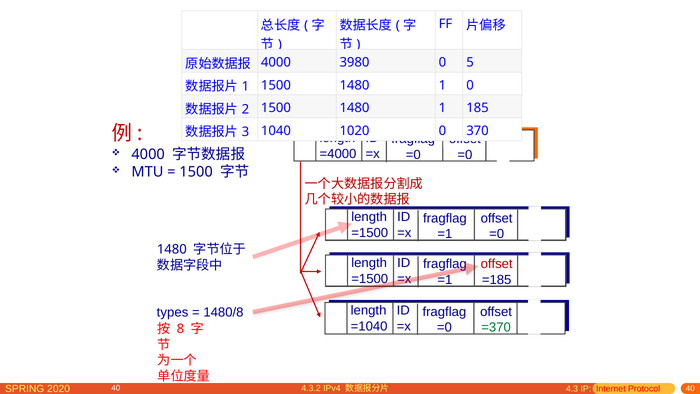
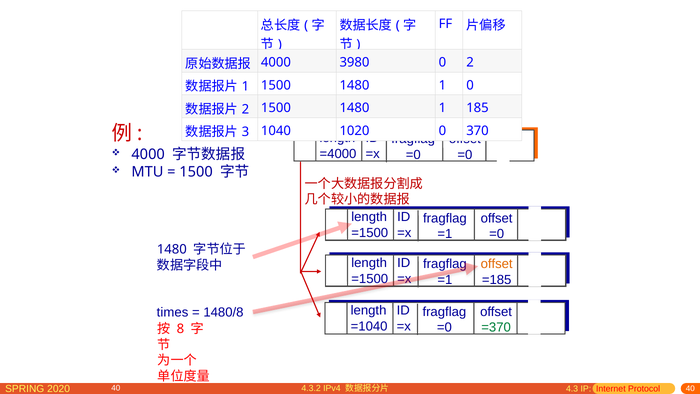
0 5: 5 -> 2
offset at (497, 264) colour: red -> orange
types: types -> times
